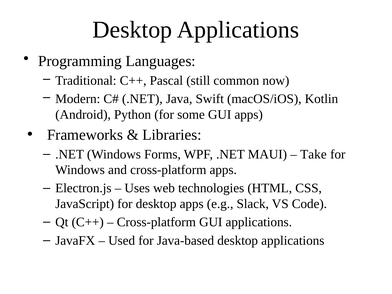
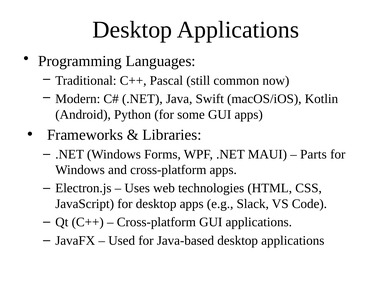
Take: Take -> Parts
